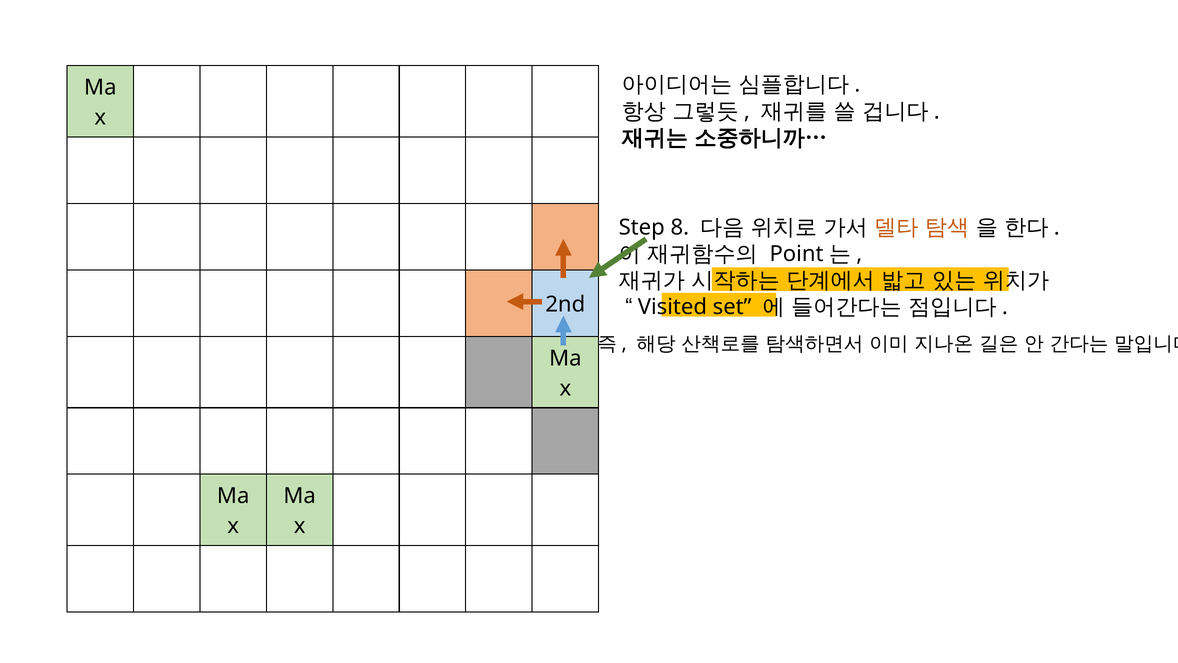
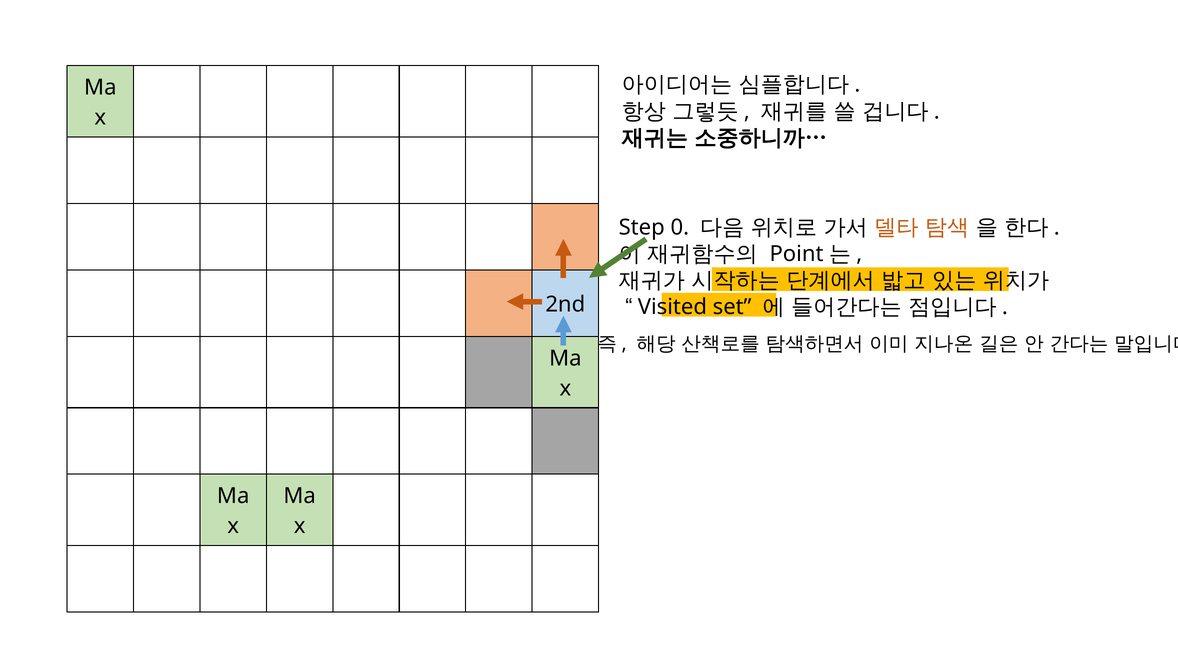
8: 8 -> 0
